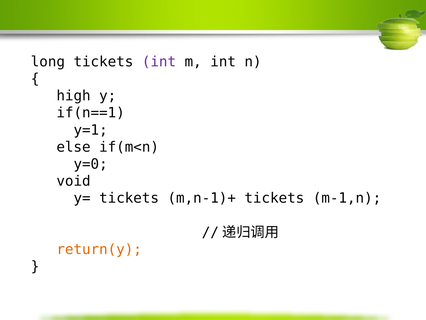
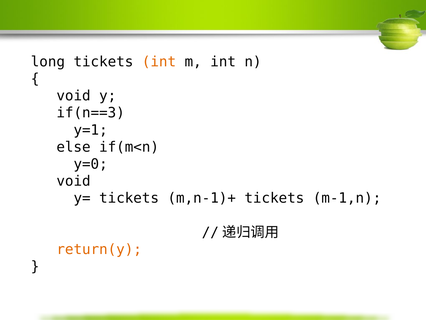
int at (159, 62) colour: purple -> orange
high at (74, 96): high -> void
if(n==1: if(n==1 -> if(n==3
